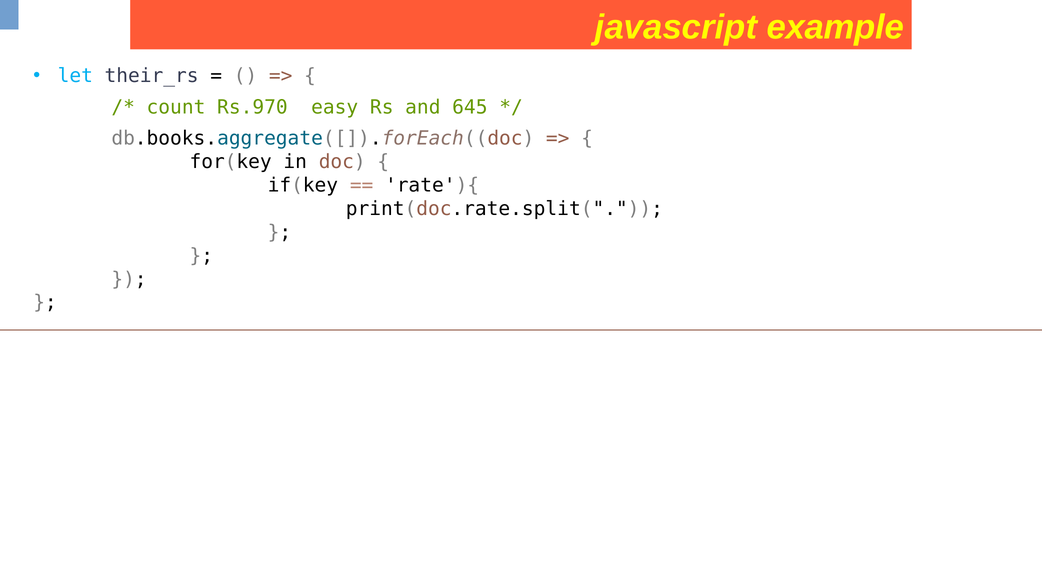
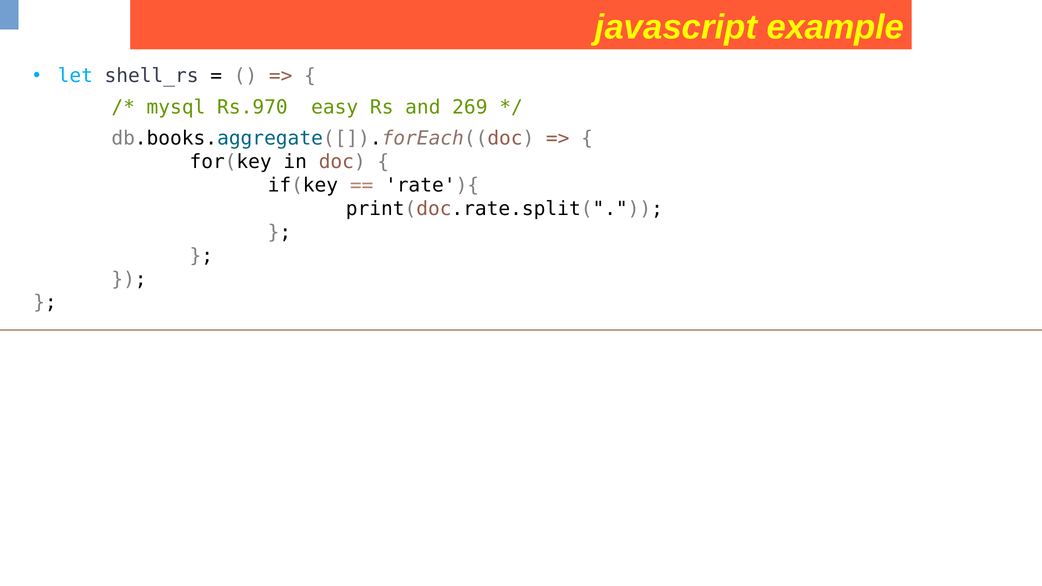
their_rs: their_rs -> shell_rs
count: count -> mysql
645: 645 -> 269
